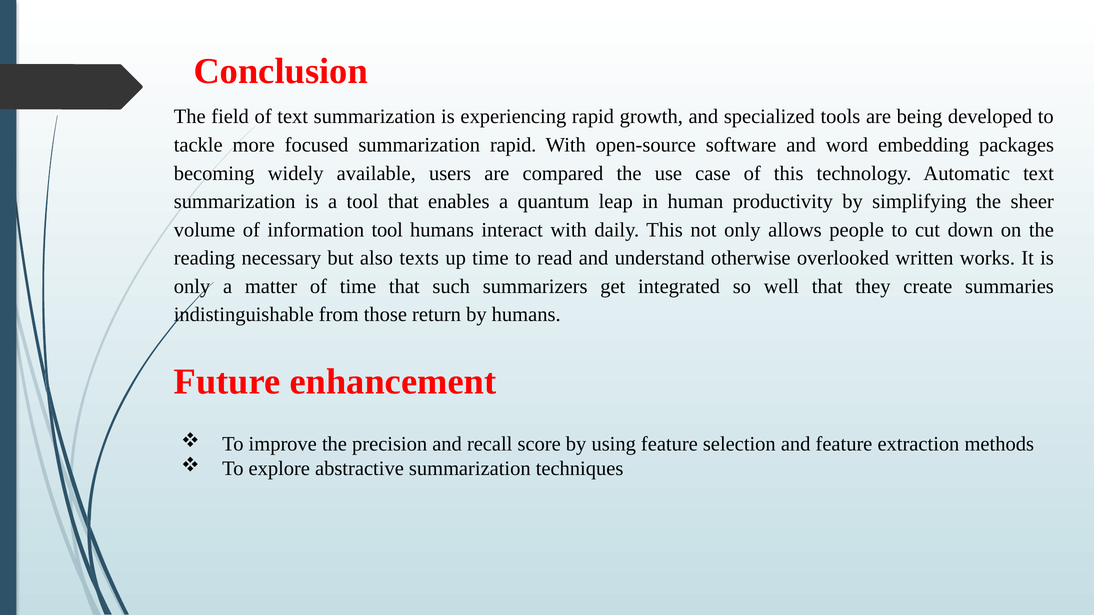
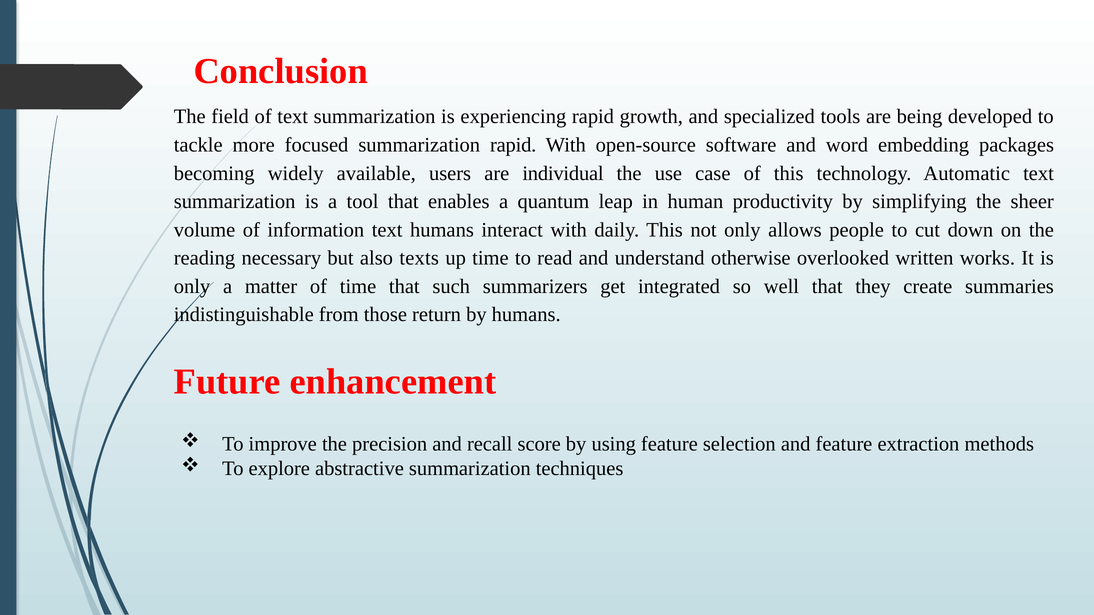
compared: compared -> individual
information tool: tool -> text
